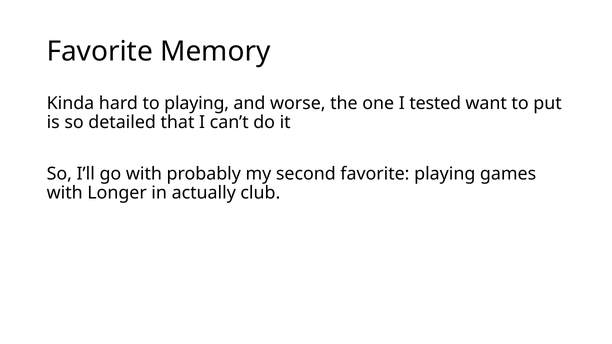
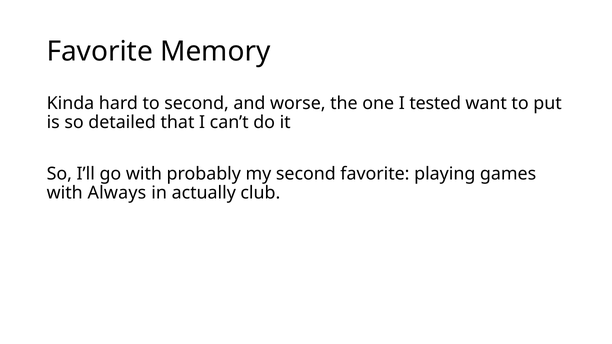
to playing: playing -> second
Longer: Longer -> Always
